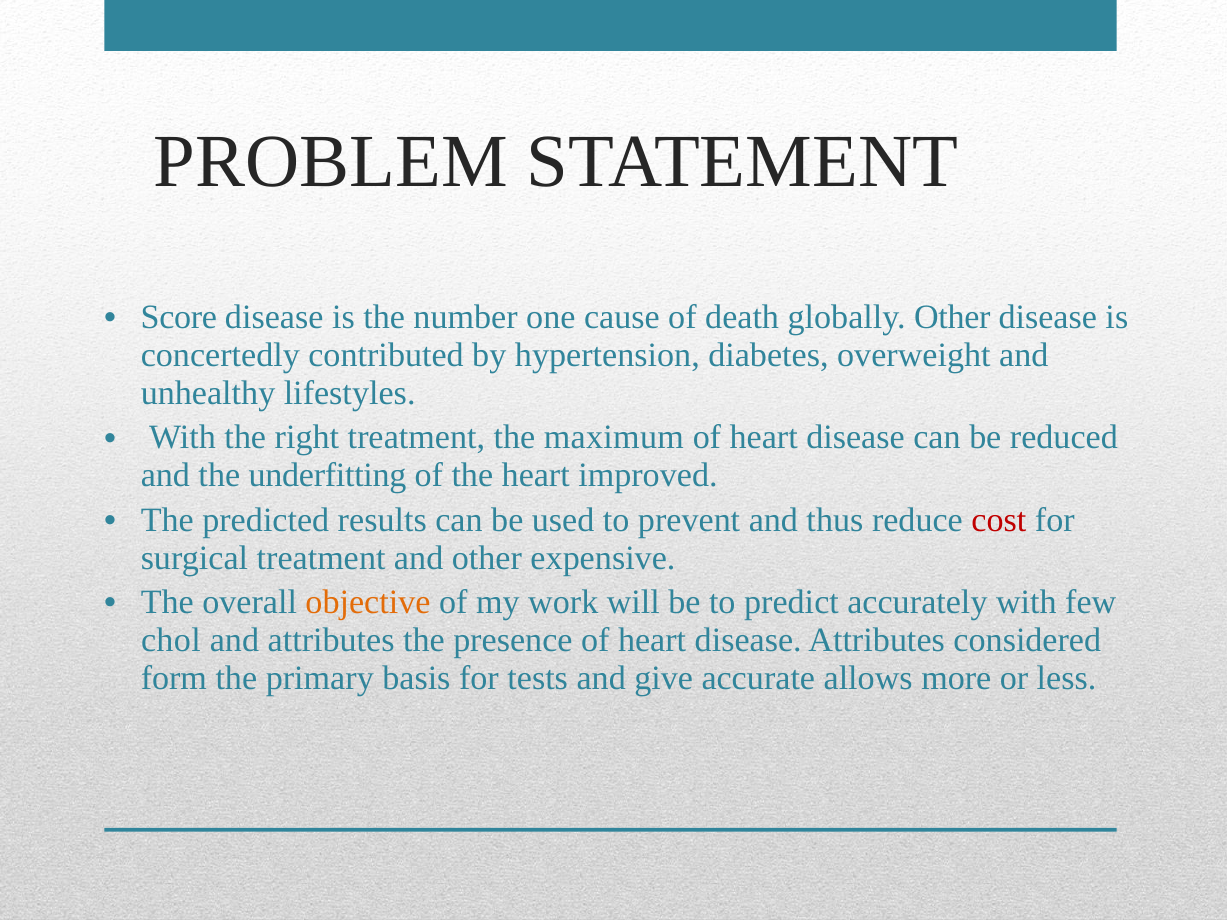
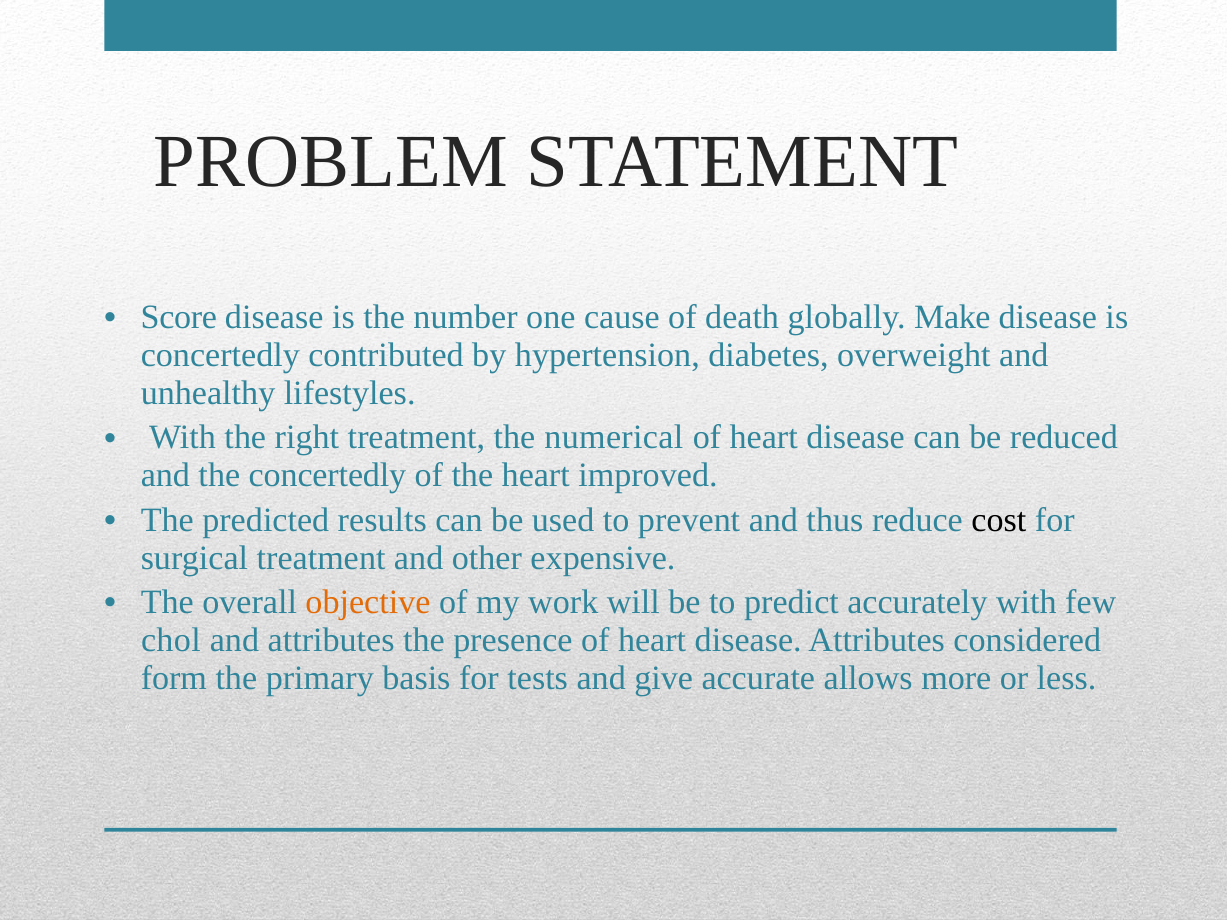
globally Other: Other -> Make
maximum: maximum -> numerical
the underfitting: underfitting -> concertedly
cost colour: red -> black
